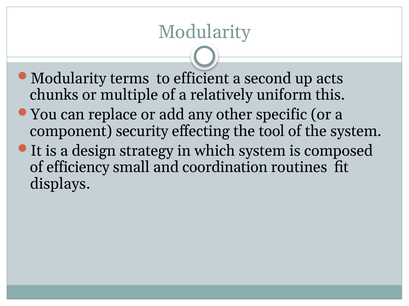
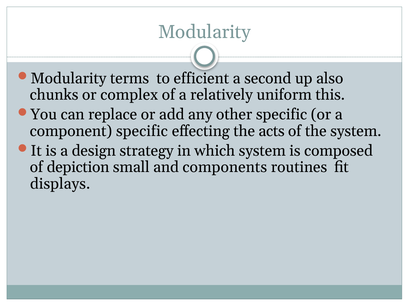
acts: acts -> also
multiple: multiple -> complex
component security: security -> specific
tool: tool -> acts
efficiency: efficiency -> depiction
coordination: coordination -> components
